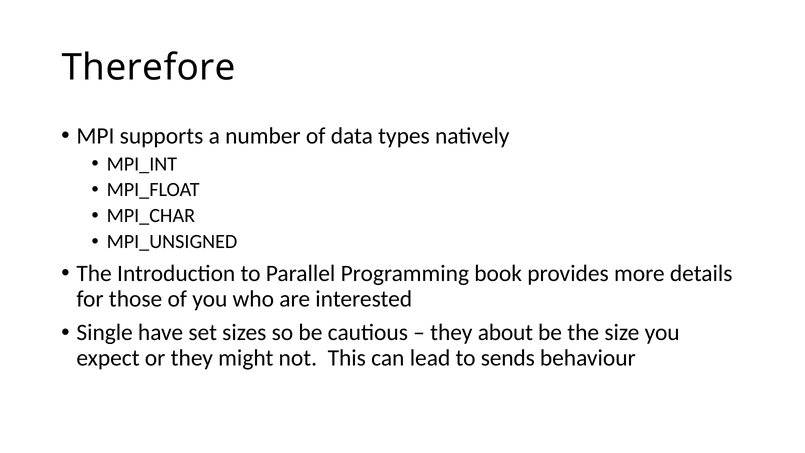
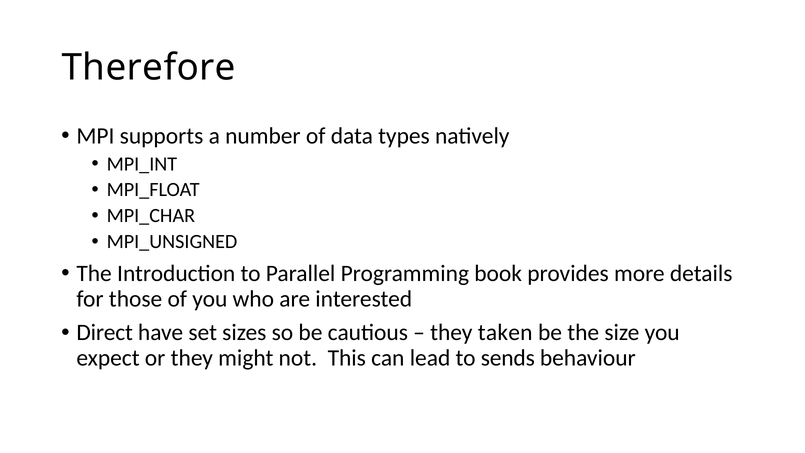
Single: Single -> Direct
about: about -> taken
